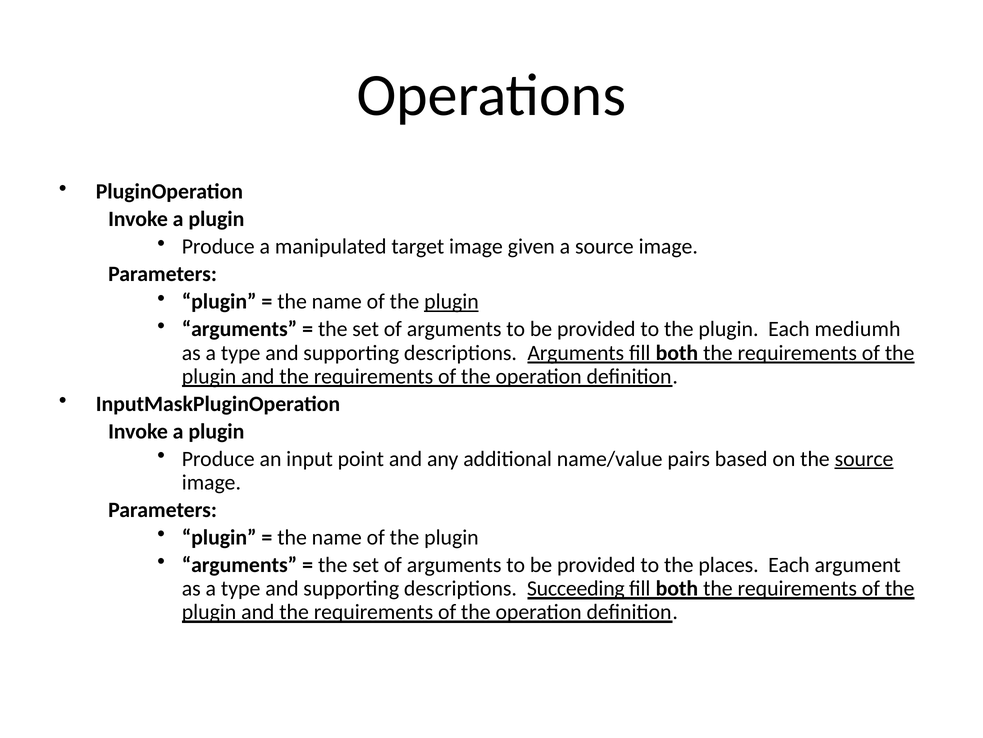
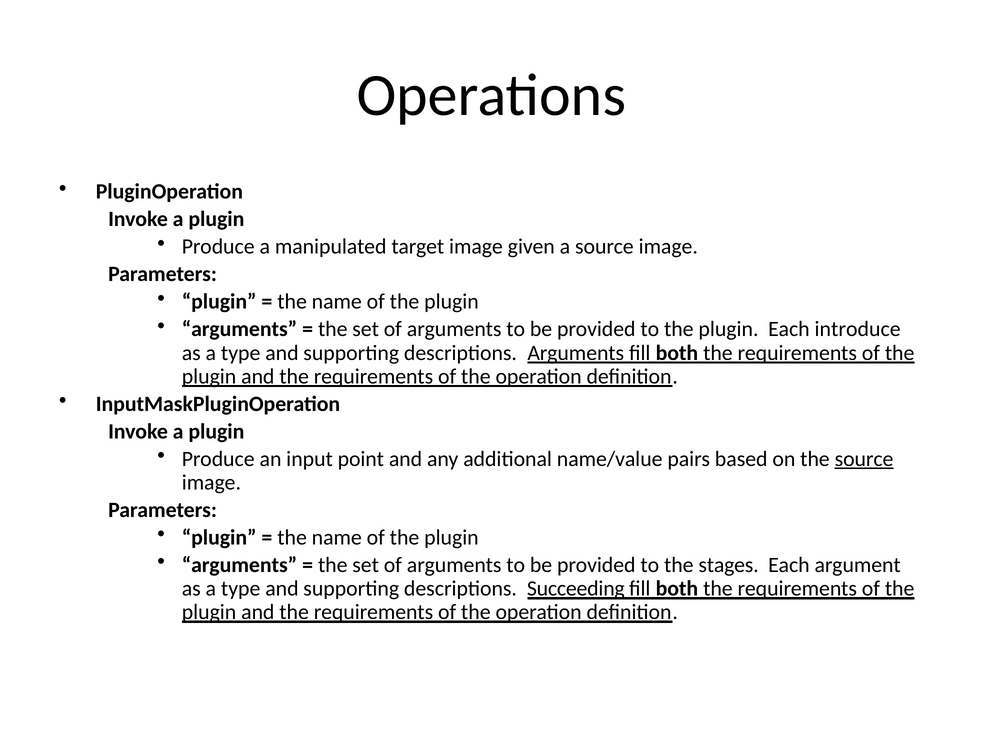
plugin at (451, 301) underline: present -> none
mediumh: mediumh -> introduce
places: places -> stages
